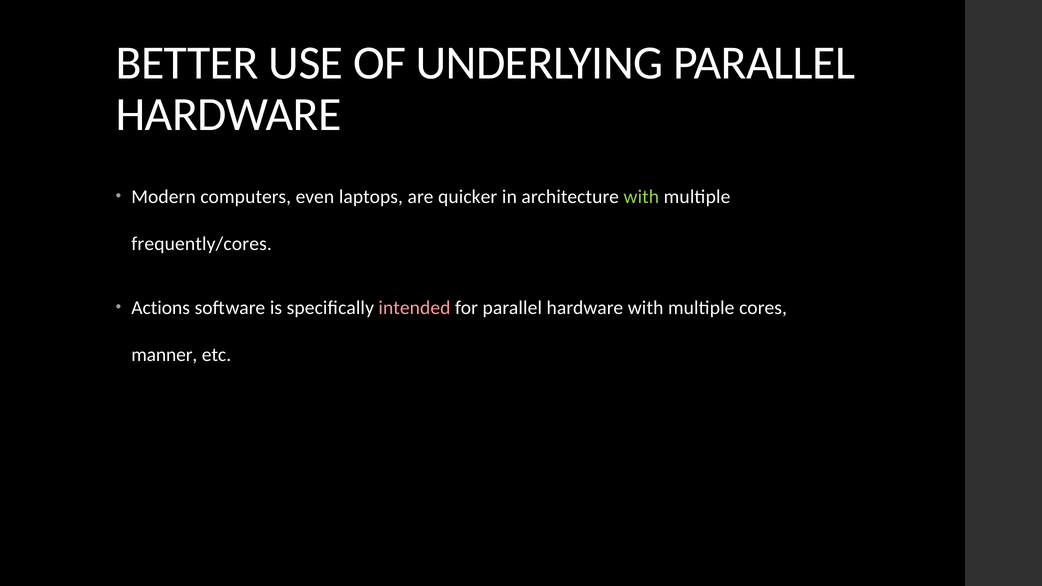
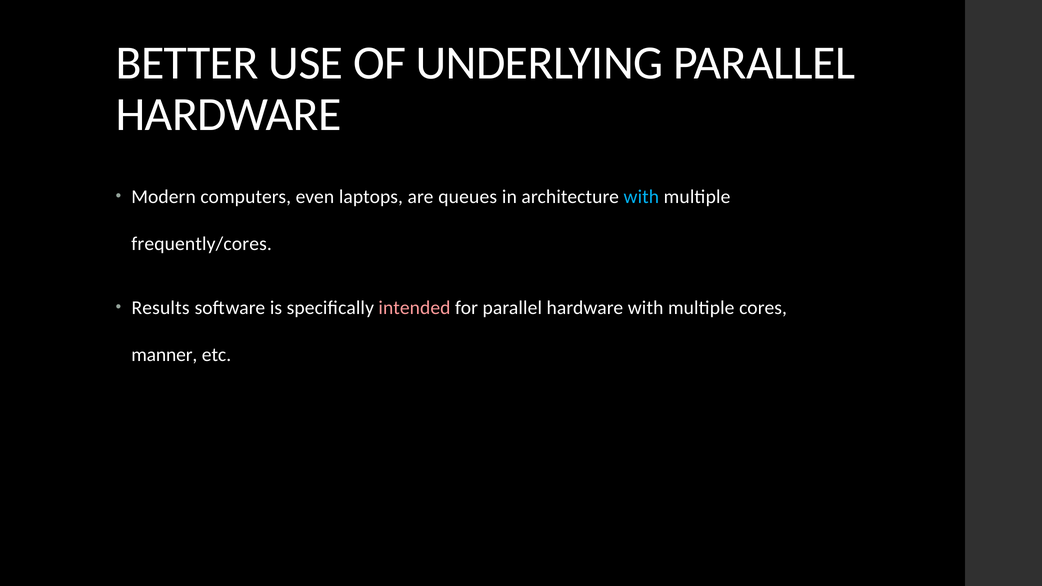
quicker: quicker -> queues
with at (641, 197) colour: light green -> light blue
Actions: Actions -> Results
